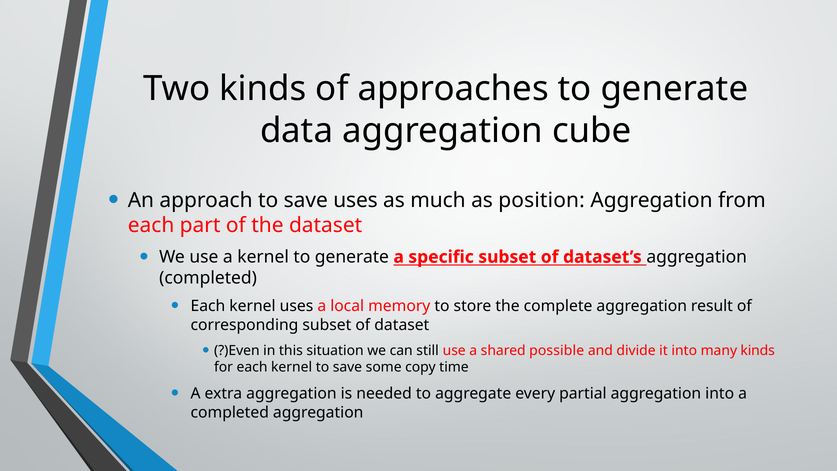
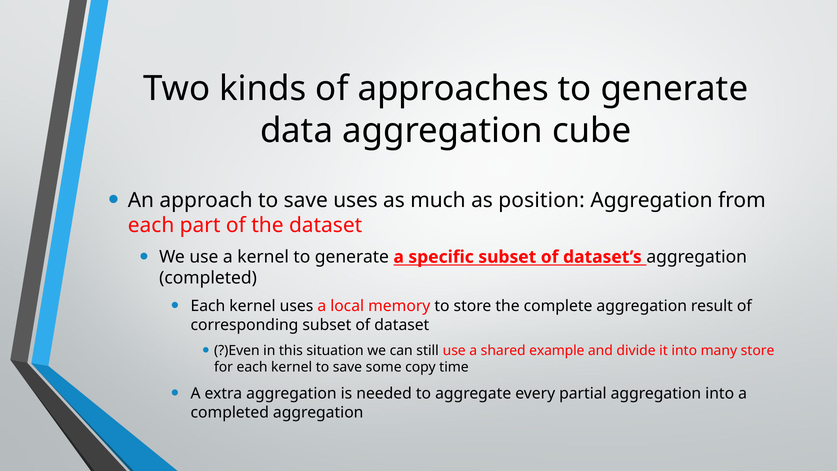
possible: possible -> example
many kinds: kinds -> store
